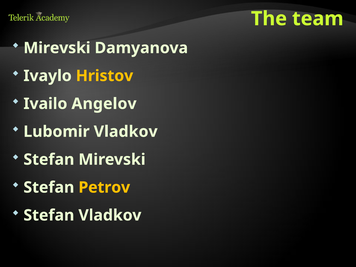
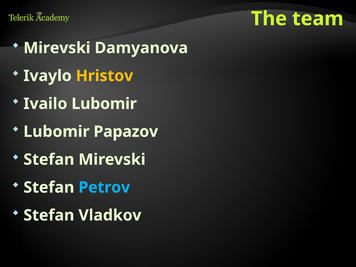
Ivailo Angelov: Angelov -> Lubomir
Lubomir Vladkov: Vladkov -> Papazov
Petrov colour: yellow -> light blue
